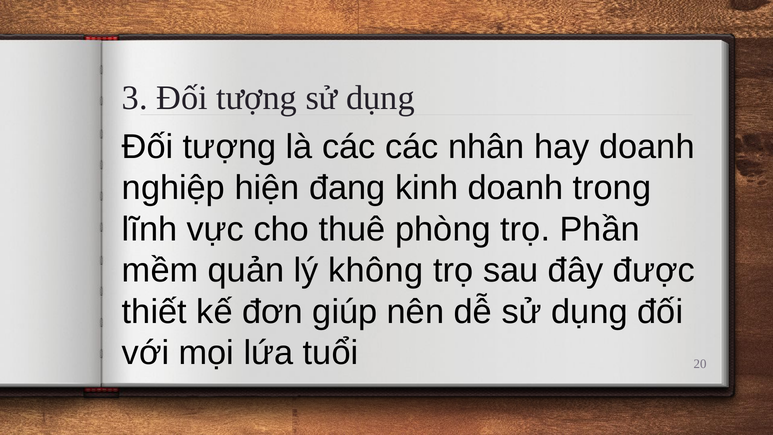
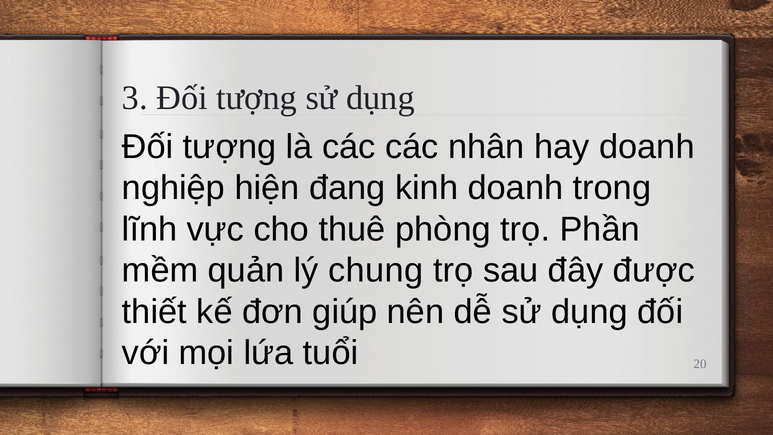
không: không -> chung
